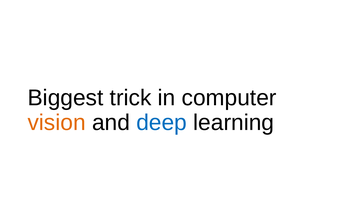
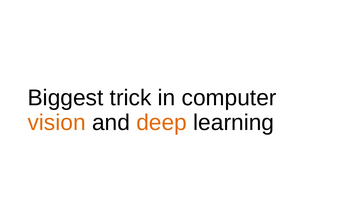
deep colour: blue -> orange
